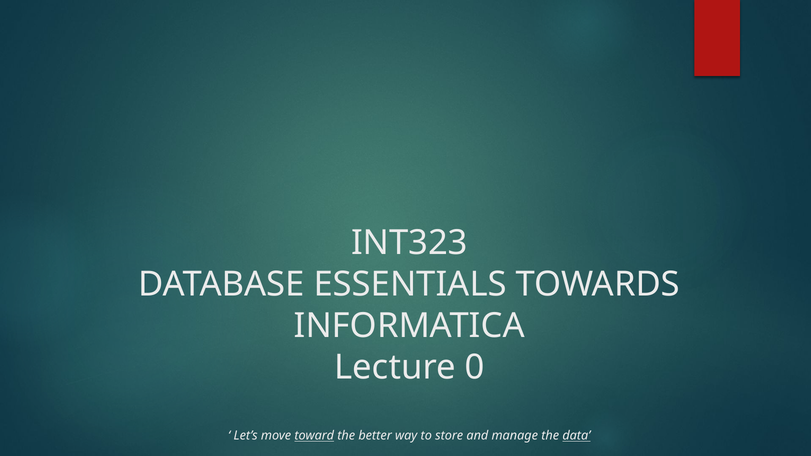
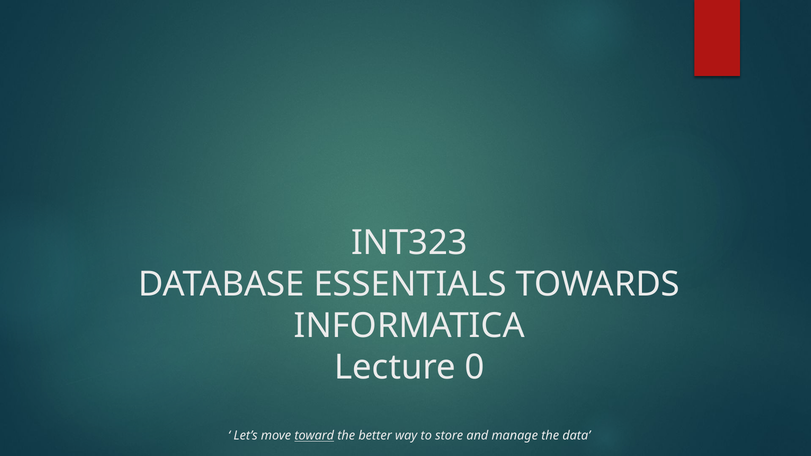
data underline: present -> none
